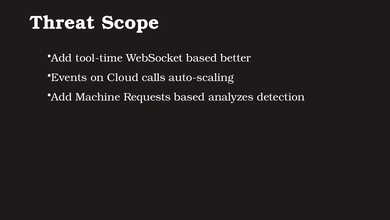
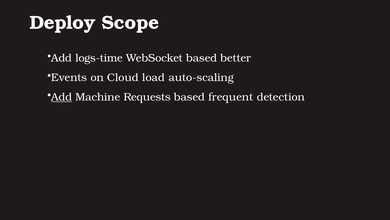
Threat: Threat -> Deploy
tool-time: tool-time -> logs-time
calls: calls -> load
Add at (62, 97) underline: none -> present
analyzes: analyzes -> frequent
